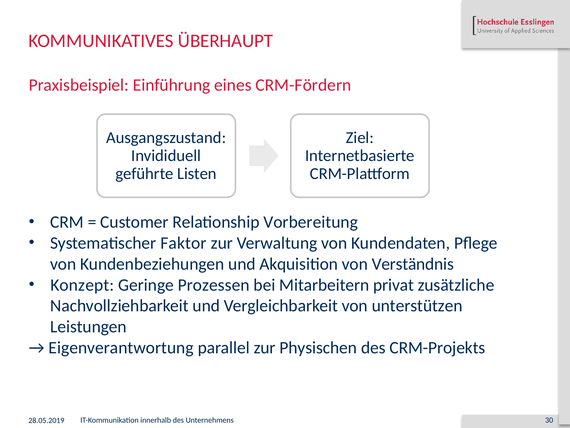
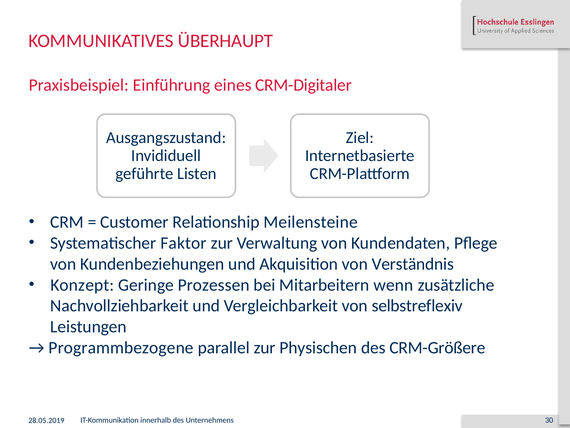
CRM-Fördern: CRM-Fördern -> CRM-Digitaler
Vorbereitung: Vorbereitung -> Meilensteine
privat: privat -> wenn
unterstützen: unterstützen -> selbstreflexiv
Eigenverantwortung: Eigenverantwortung -> Programmbezogene
CRM-Projekts: CRM-Projekts -> CRM-Größere
